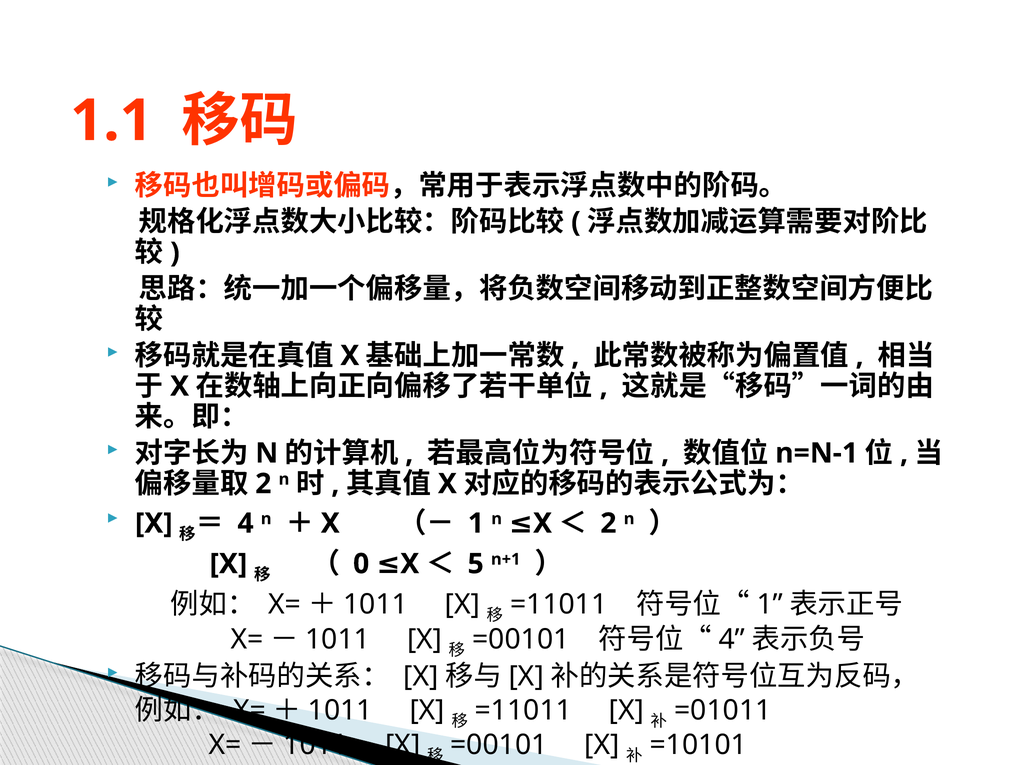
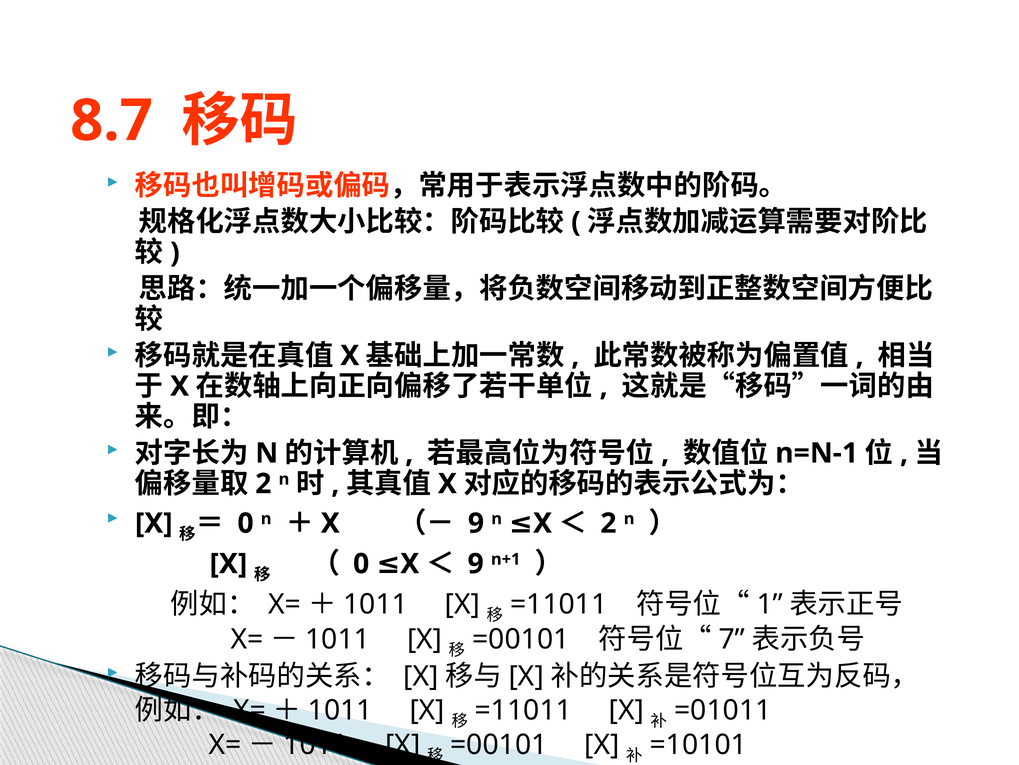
1.1: 1.1 -> 8.7
4 at (246, 523): 4 -> 0
1 at (476, 523): 1 -> 9
5 at (476, 563): 5 -> 9
4 at (732, 639): 4 -> 7
